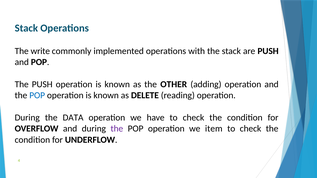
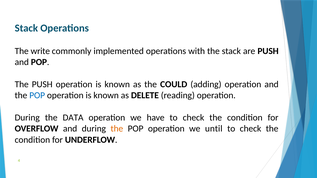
OTHER: OTHER -> COULD
the at (117, 129) colour: purple -> orange
item: item -> until
